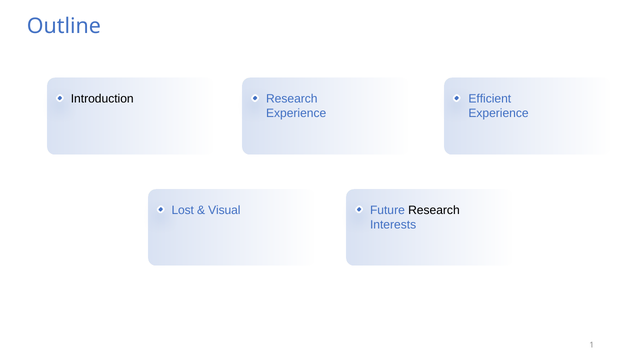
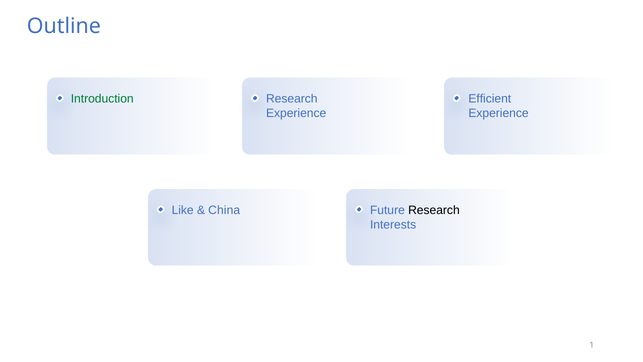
Introduction colour: black -> green
Lost: Lost -> Like
Visual: Visual -> China
